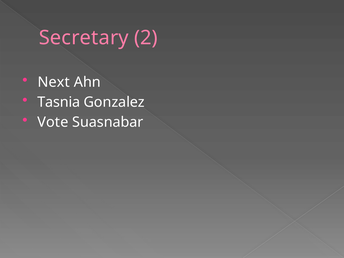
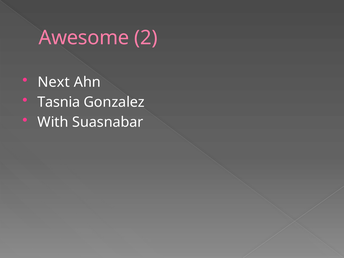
Secretary: Secretary -> Awesome
Vote: Vote -> With
